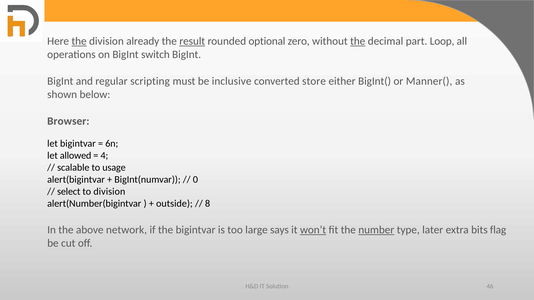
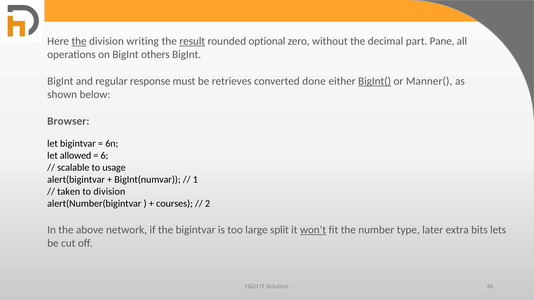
already: already -> writing
the at (358, 41) underline: present -> none
Loop: Loop -> Pane
switch: switch -> others
scripting: scripting -> response
inclusive: inclusive -> retrieves
store: store -> done
BigInt( underline: none -> present
4: 4 -> 6
0: 0 -> 1
select: select -> taken
outside: outside -> courses
8: 8 -> 2
says: says -> split
number underline: present -> none
flag: flag -> lets
